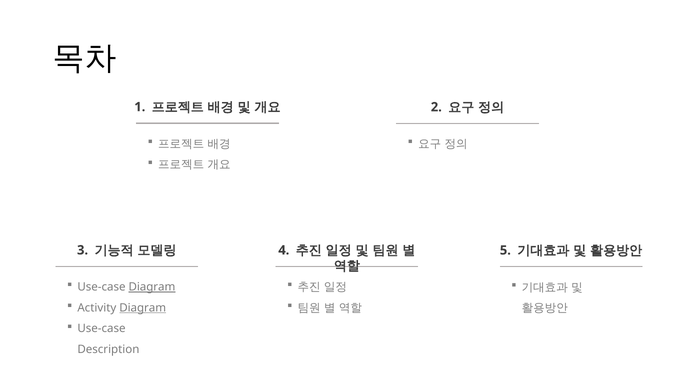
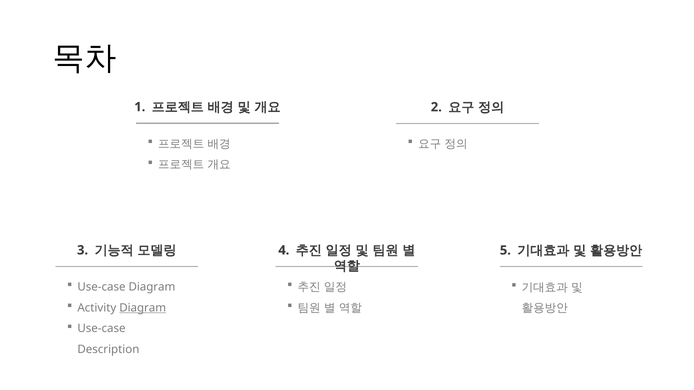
Diagram at (152, 287) underline: present -> none
